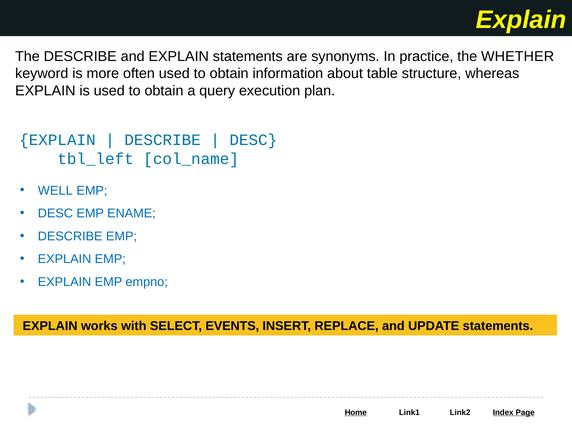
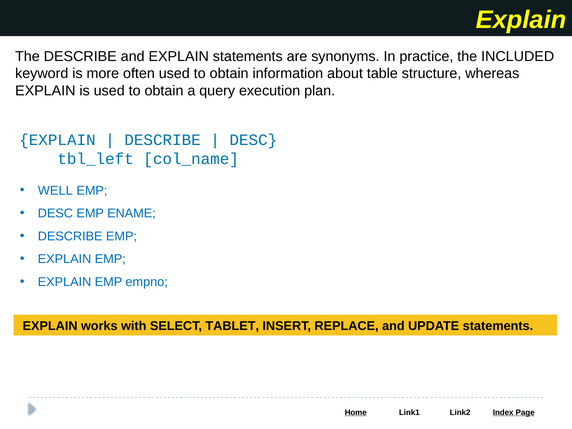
WHETHER: WHETHER -> INCLUDED
EVENTS: EVENTS -> TABLET
